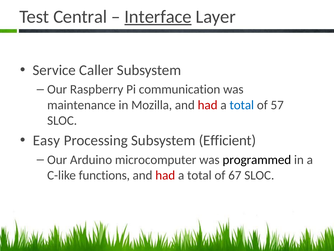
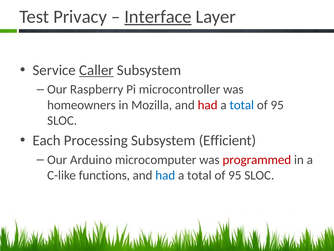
Central: Central -> Privacy
Caller underline: none -> present
communication: communication -> microcontroller
maintenance: maintenance -> homeowners
57 at (277, 105): 57 -> 95
Easy: Easy -> Each
programmed colour: black -> red
had at (165, 175) colour: red -> blue
67 at (235, 175): 67 -> 95
